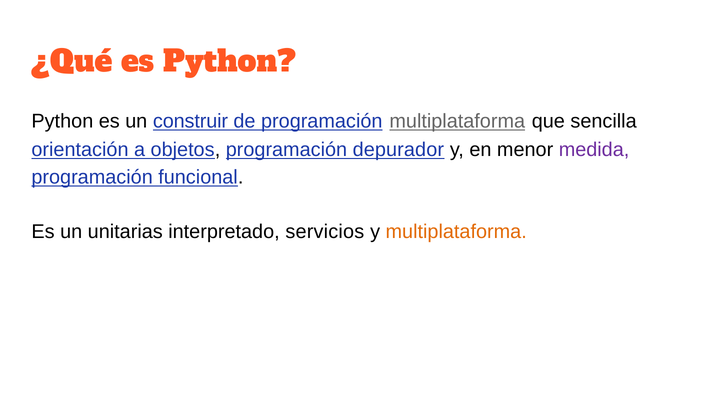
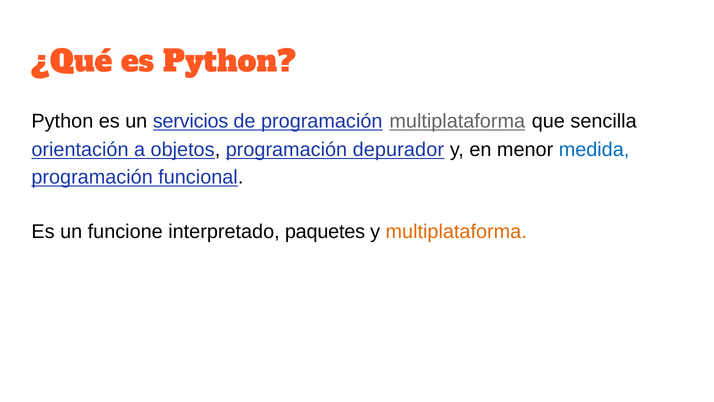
construir: construir -> servicios
medida colour: purple -> blue
unitarias: unitarias -> funcione
servicios: servicios -> paquetes
